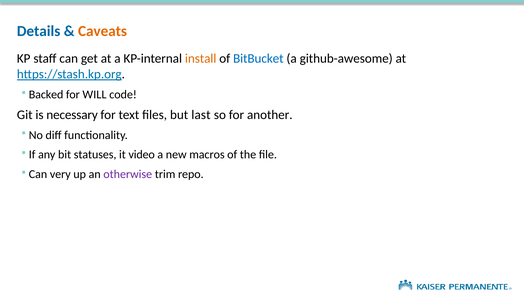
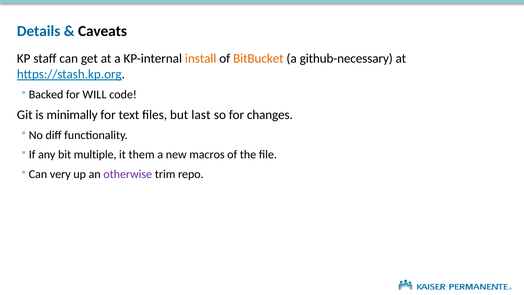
Caveats colour: orange -> black
BitBucket colour: blue -> orange
github-awesome: github-awesome -> github-necessary
necessary: necessary -> minimally
another: another -> changes
statuses: statuses -> multiple
video: video -> them
